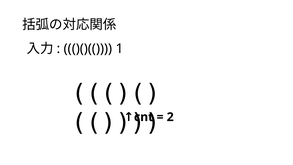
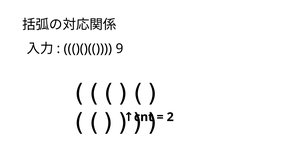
1: 1 -> 9
